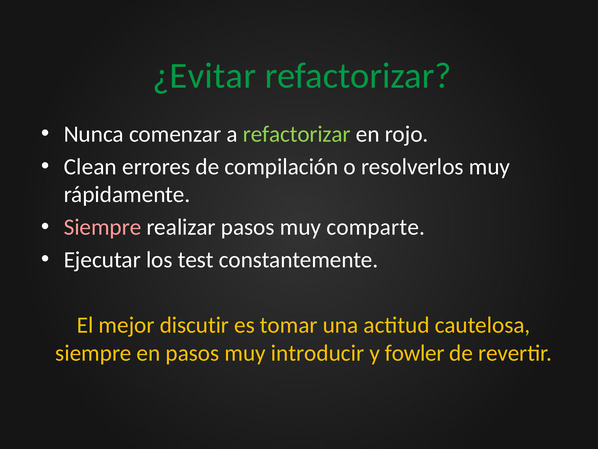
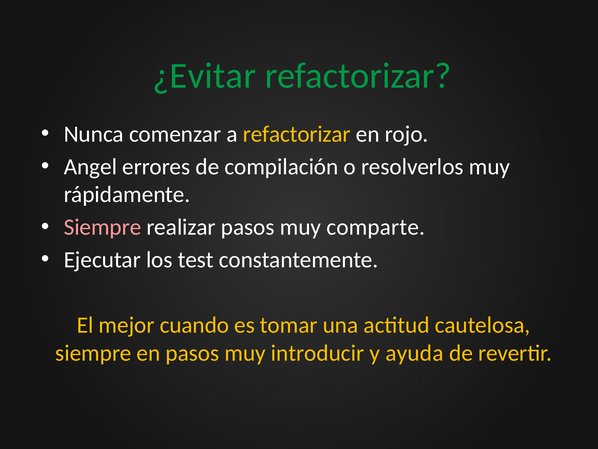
refactorizar at (297, 134) colour: light green -> yellow
Clean: Clean -> Angel
discutir: discutir -> cuando
fowler: fowler -> ayuda
